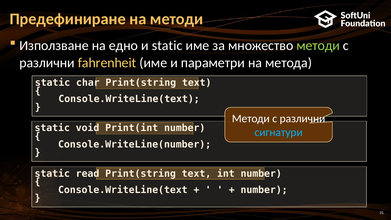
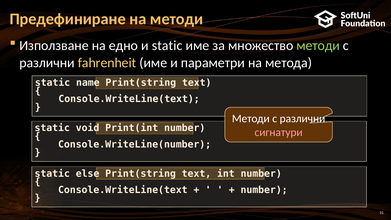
char: char -> name
сигнатури colour: light blue -> pink
read: read -> else
